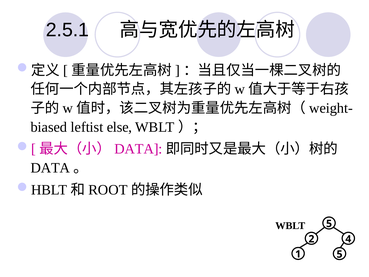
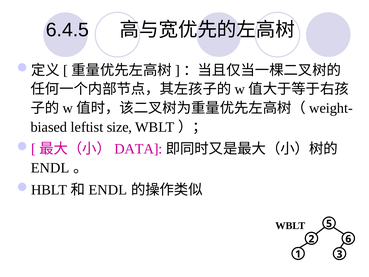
2.5.1: 2.5.1 -> 6.4.5
else: else -> size
DATA at (50, 168): DATA -> ENDL
ROOT at (108, 190): ROOT -> ENDL
4: 4 -> 6
1 5: 5 -> 3
